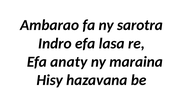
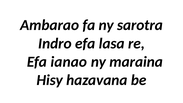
anaty: anaty -> ianao
